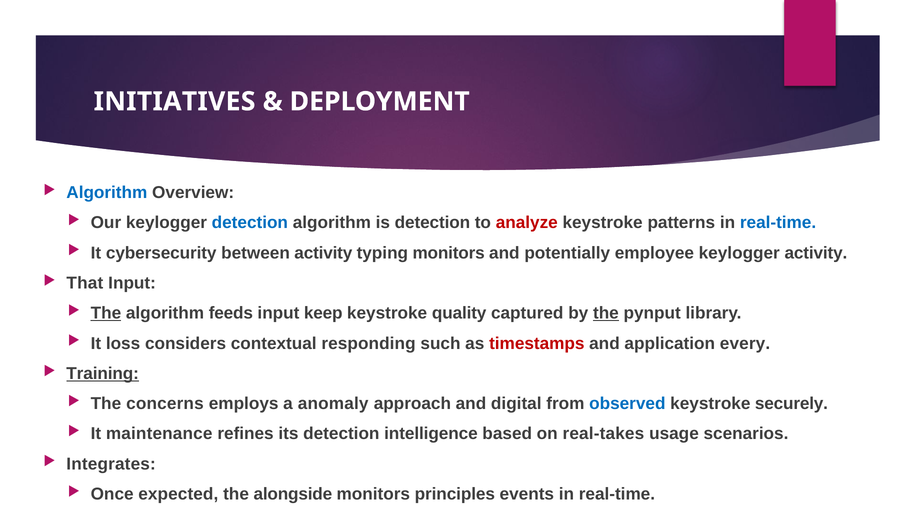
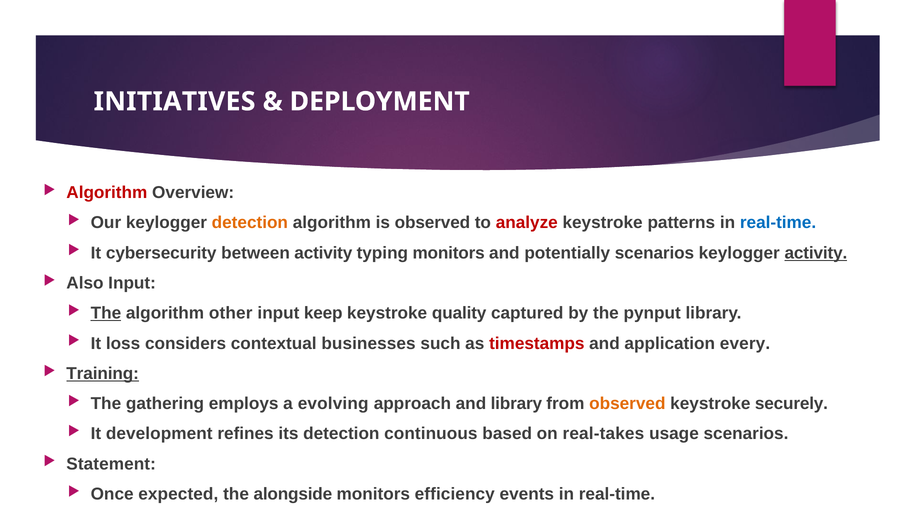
Algorithm at (107, 193) colour: blue -> red
detection at (250, 223) colour: blue -> orange
is detection: detection -> observed
potentially employee: employee -> scenarios
activity at (816, 253) underline: none -> present
That: That -> Also
feeds: feeds -> other
the at (606, 313) underline: present -> none
responding: responding -> businesses
concerns: concerns -> gathering
anomaly: anomaly -> evolving
and digital: digital -> library
observed at (627, 404) colour: blue -> orange
maintenance: maintenance -> development
intelligence: intelligence -> continuous
Integrates: Integrates -> Statement
principles: principles -> efficiency
